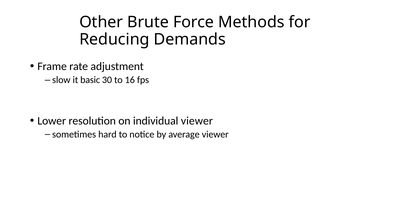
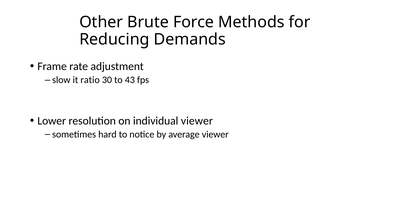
basic: basic -> ratio
16: 16 -> 43
